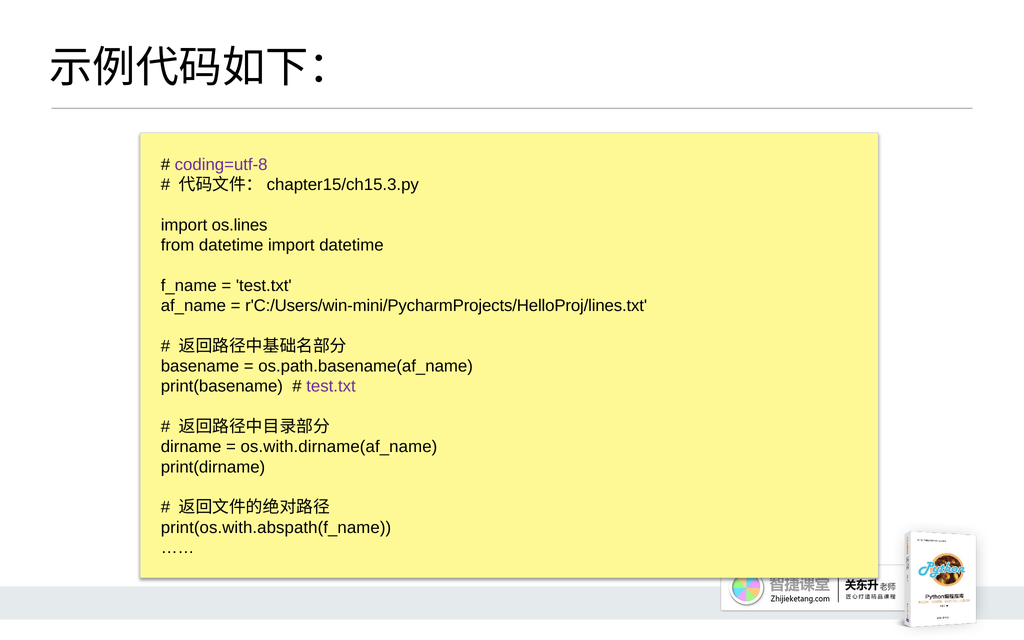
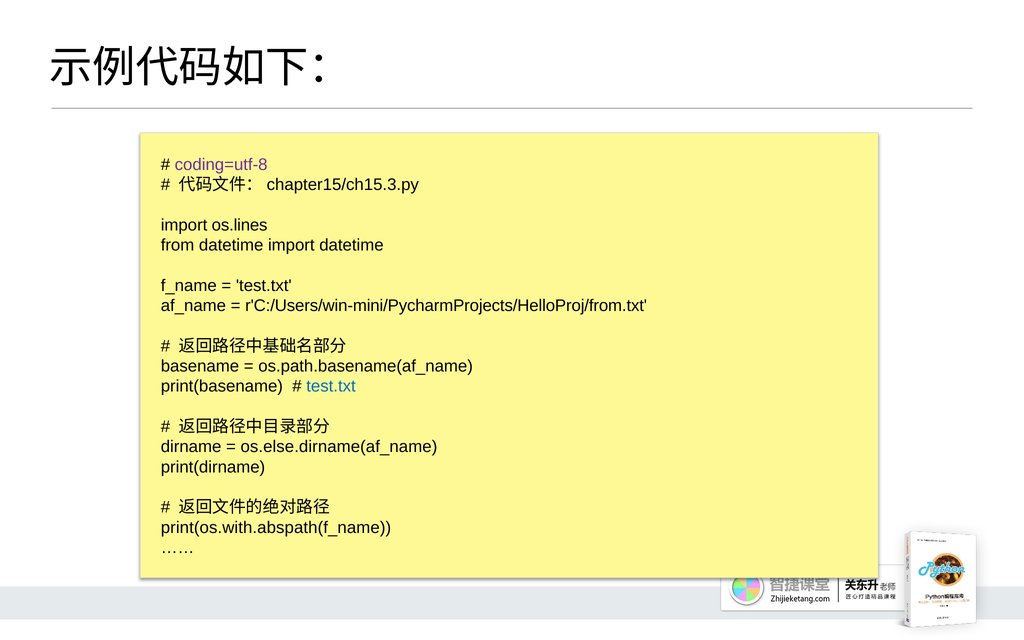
r'C:/Users/win-mini/PycharmProjects/HelloProj/lines.txt: r'C:/Users/win-mini/PycharmProjects/HelloProj/lines.txt -> r'C:/Users/win-mini/PycharmProjects/HelloProj/from.txt
test.txt at (331, 386) colour: purple -> blue
os.with.dirname(af_name: os.with.dirname(af_name -> os.else.dirname(af_name
